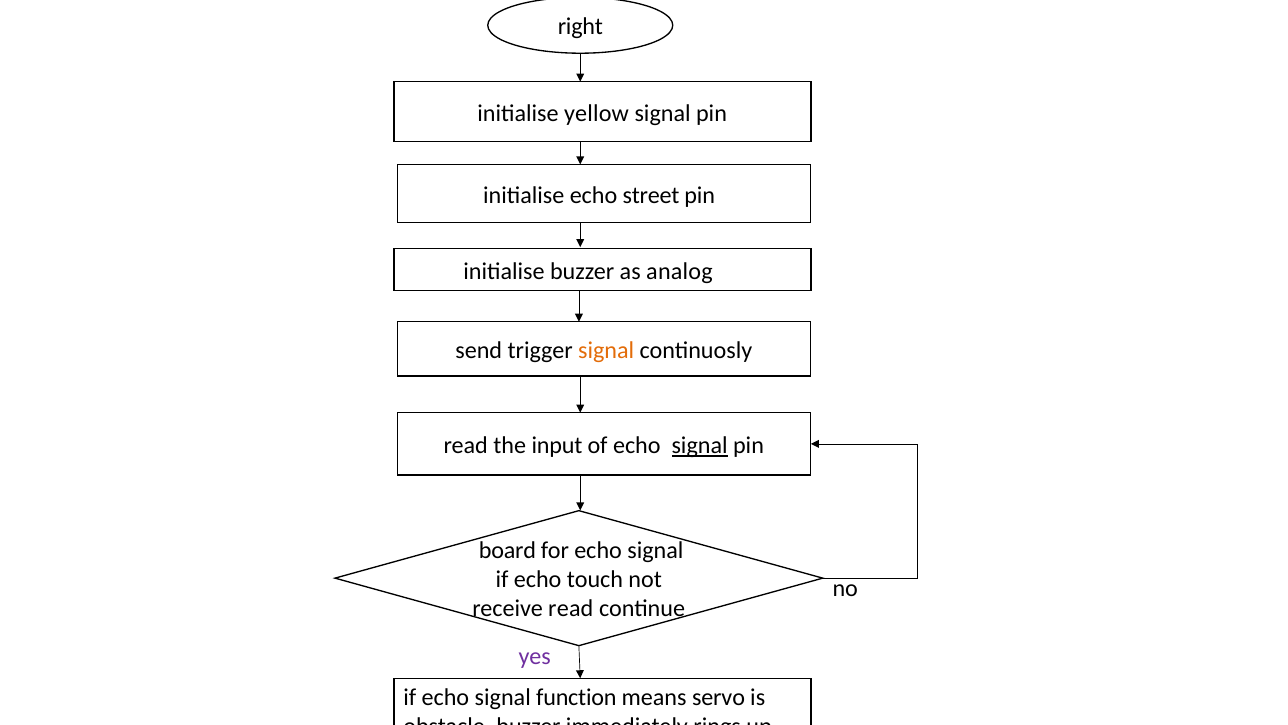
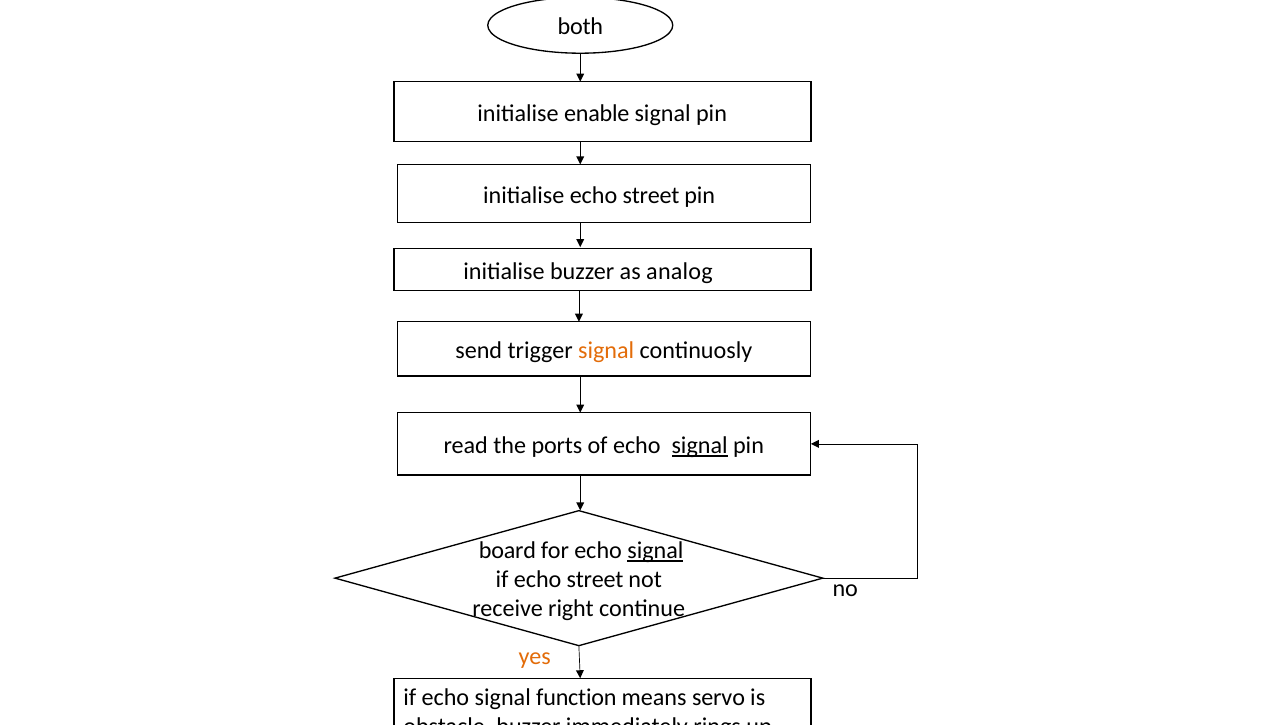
right: right -> both
yellow: yellow -> enable
input: input -> ports
signal at (655, 550) underline: none -> present
if echo touch: touch -> street
receive read: read -> right
yes colour: purple -> orange
